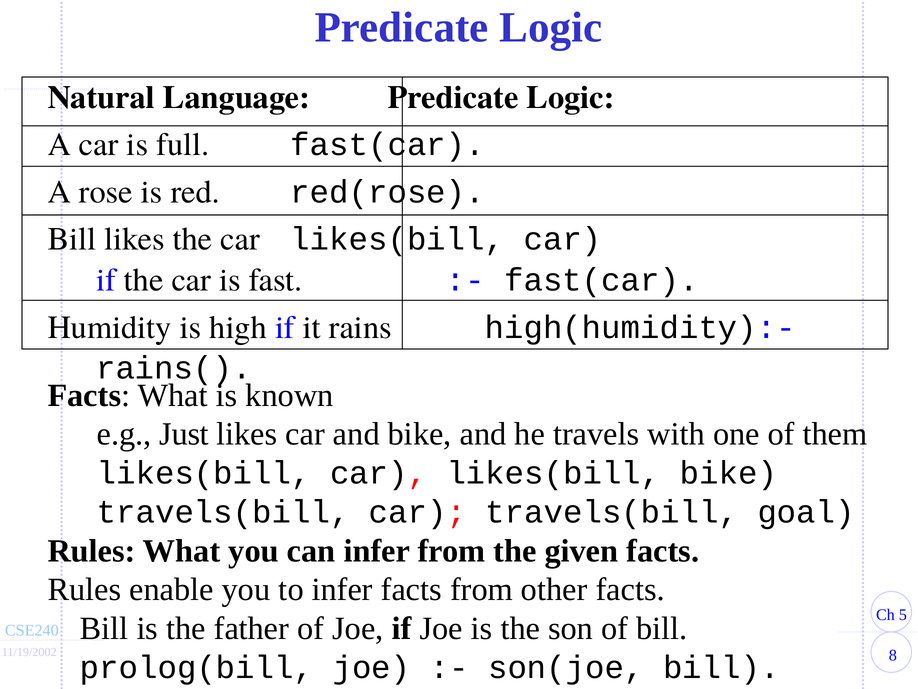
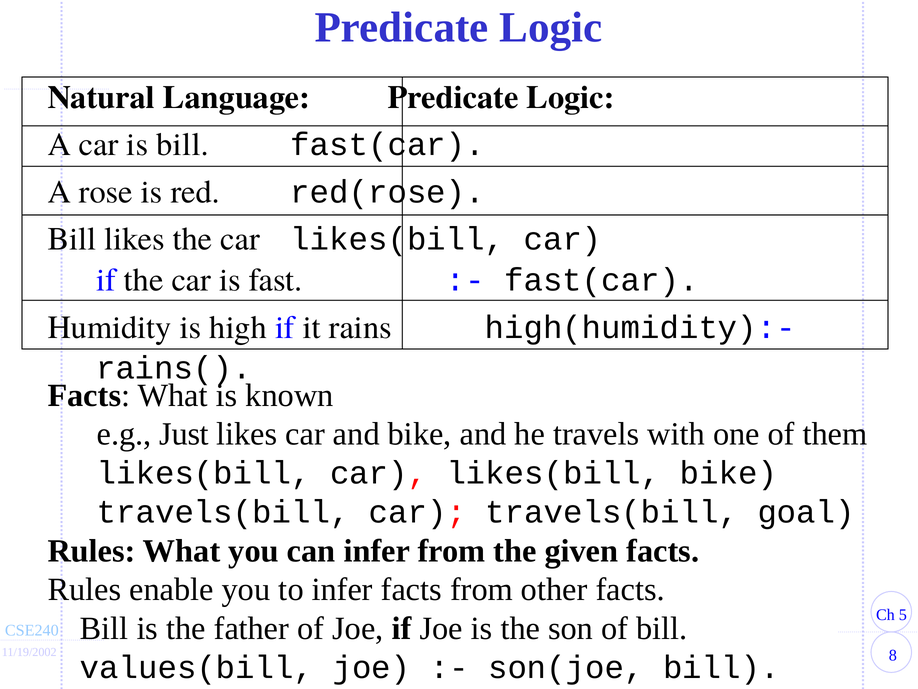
is full: full -> bill
prolog(bill: prolog(bill -> values(bill
